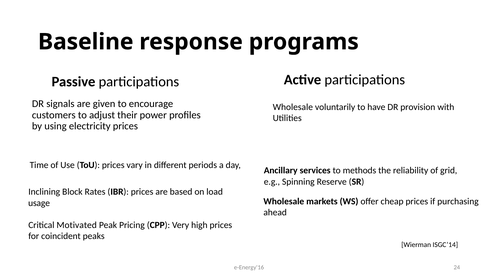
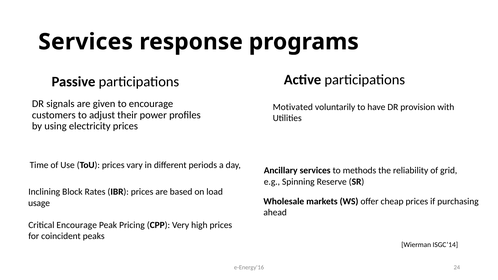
Baseline at (86, 42): Baseline -> Services
Wholesale at (293, 107): Wholesale -> Motivated
Critical Motivated: Motivated -> Encourage
